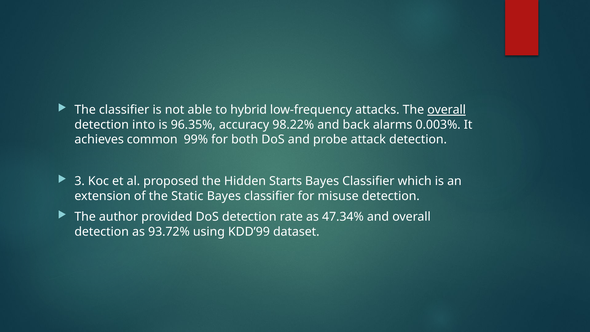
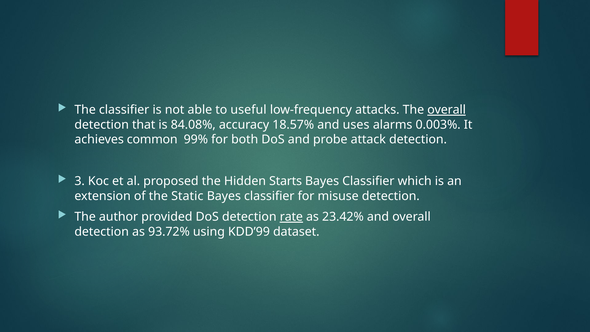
hybrid: hybrid -> useful
into: into -> that
96.35%: 96.35% -> 84.08%
98.22%: 98.22% -> 18.57%
back: back -> uses
rate underline: none -> present
47.34%: 47.34% -> 23.42%
